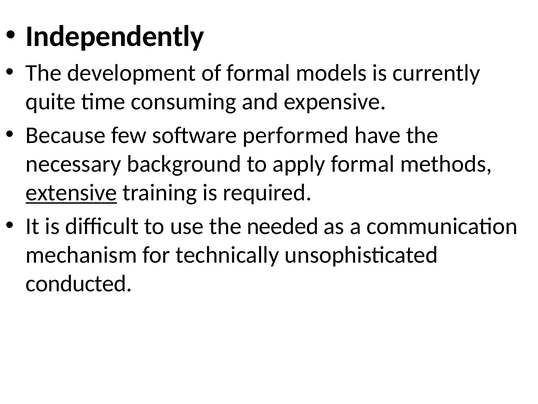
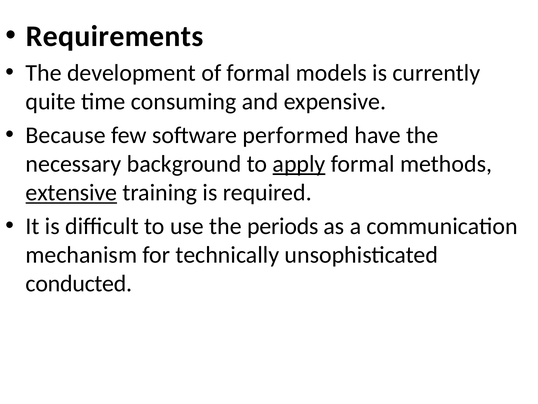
Independently: Independently -> Requirements
apply underline: none -> present
needed: needed -> periods
